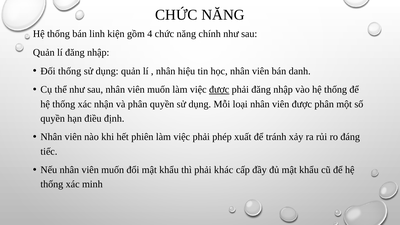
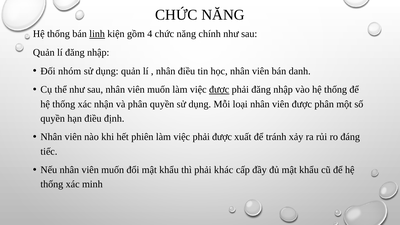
linh underline: none -> present
Đối thống: thống -> nhóm
nhân hiệu: hiệu -> điều
phải phép: phép -> được
